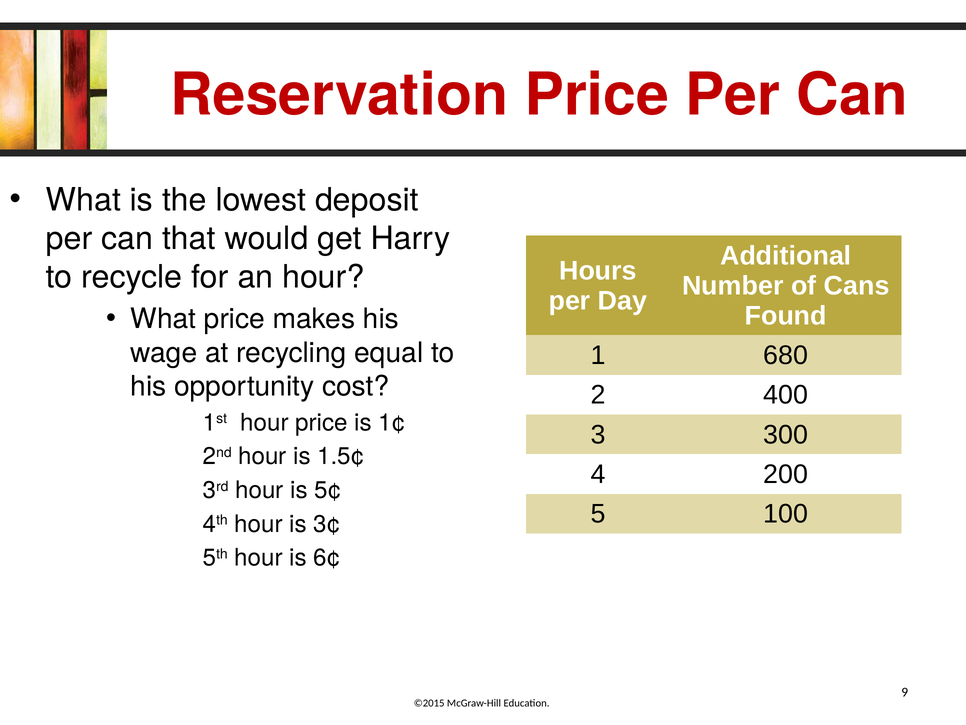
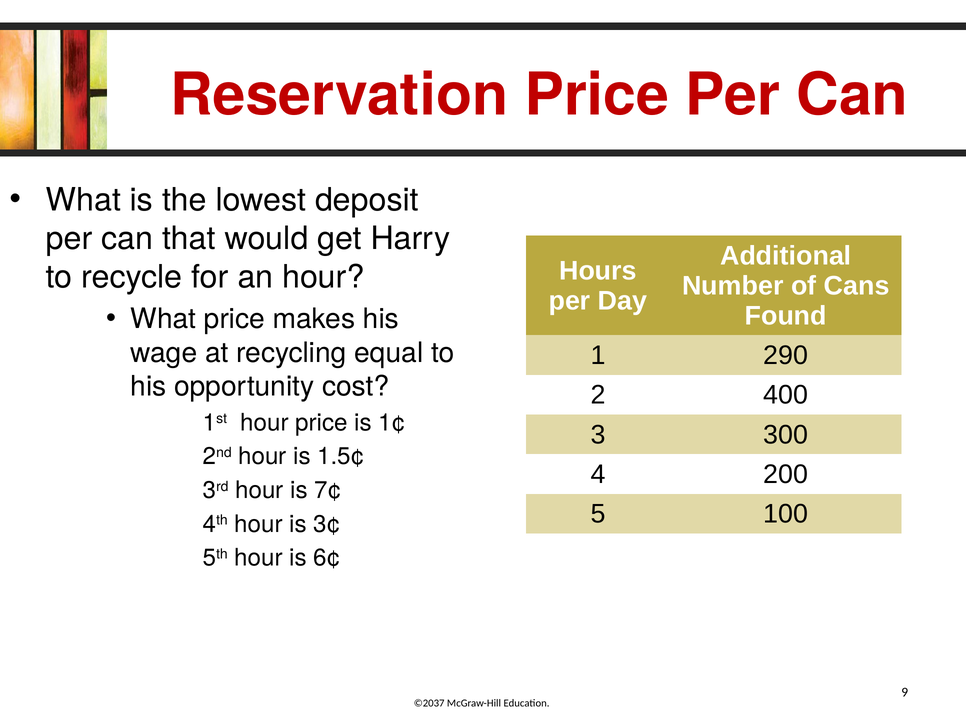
680: 680 -> 290
5¢: 5¢ -> 7¢
©2015: ©2015 -> ©2037
